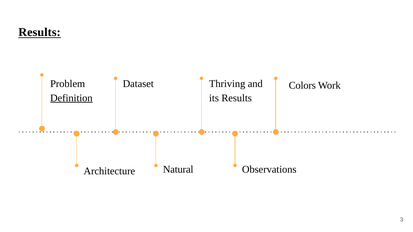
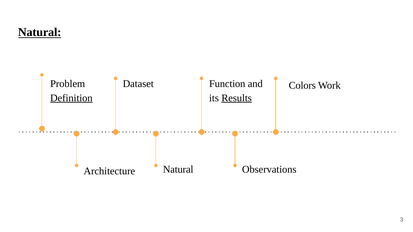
Results at (40, 32): Results -> Natural
Thriving: Thriving -> Function
Results at (237, 98) underline: none -> present
